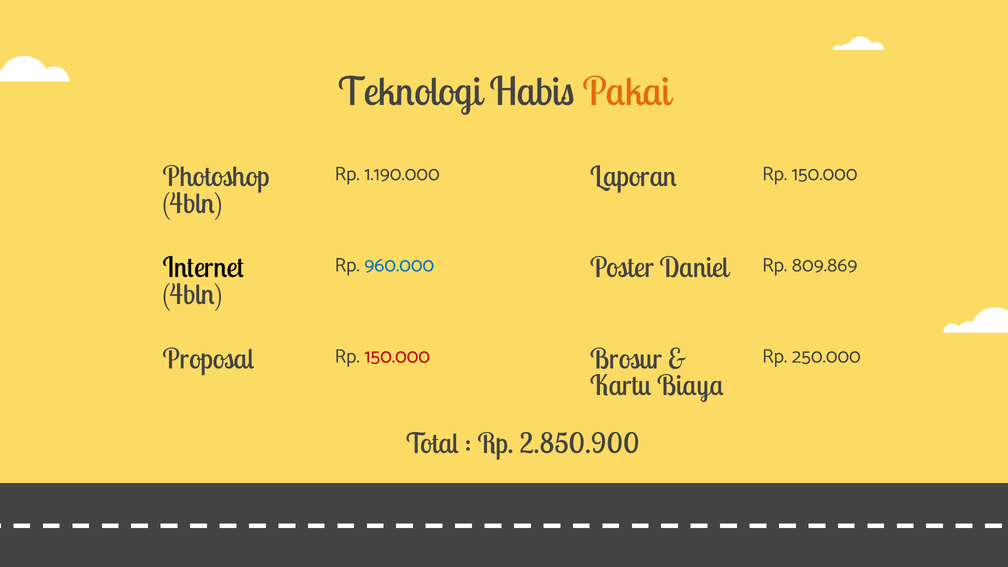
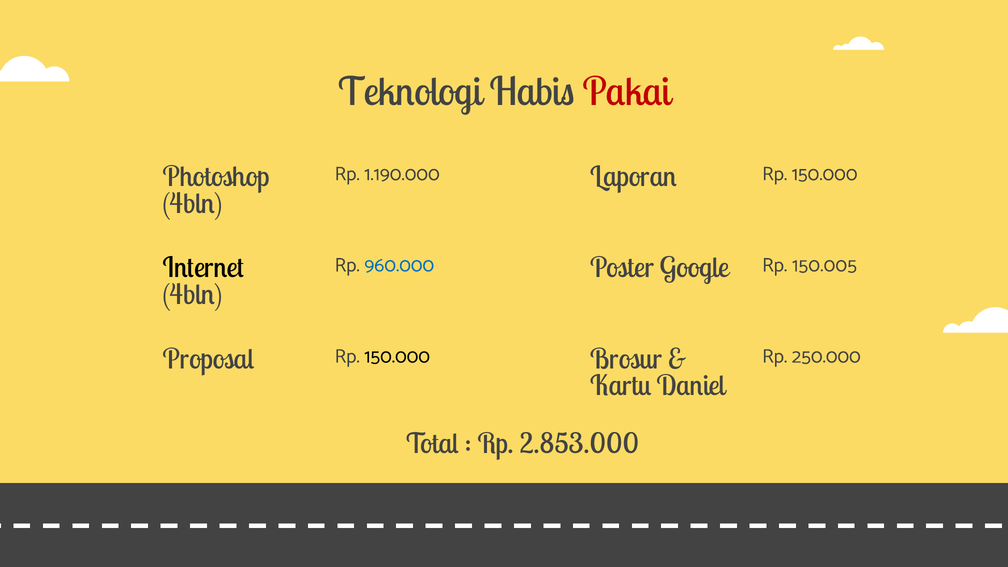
Pakai colour: orange -> red
Daniel: Daniel -> Google
809.869: 809.869 -> 150.005
150.000 at (397, 356) colour: red -> black
Biaya: Biaya -> Daniel
2.850.900: 2.850.900 -> 2.853.000
